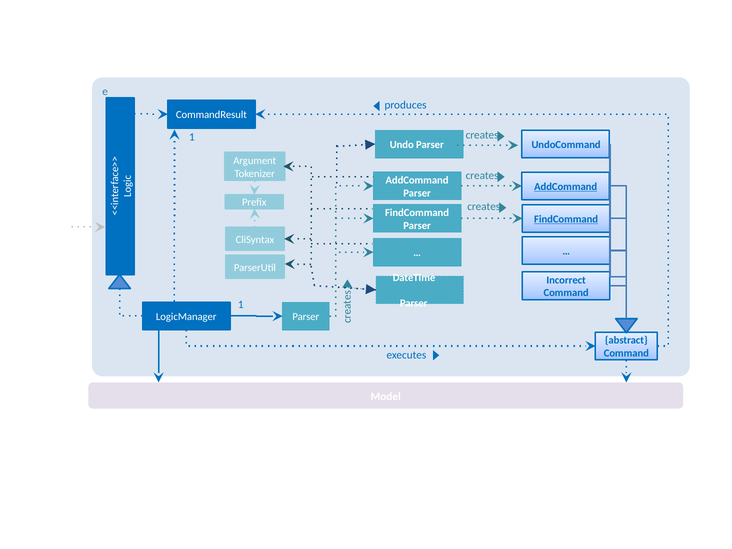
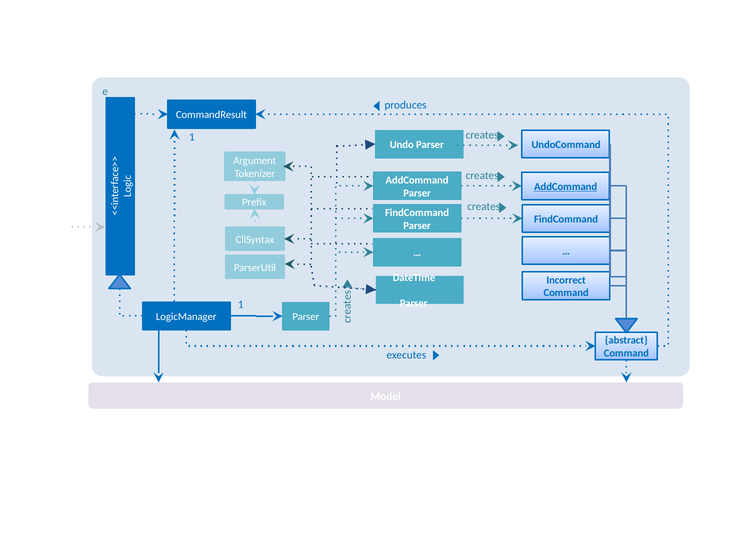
FindCommand at (566, 219) underline: present -> none
